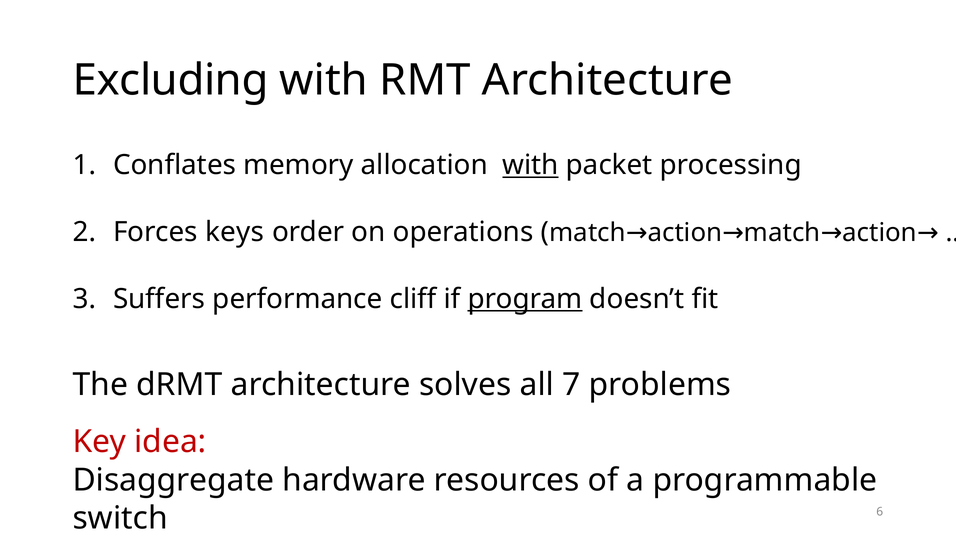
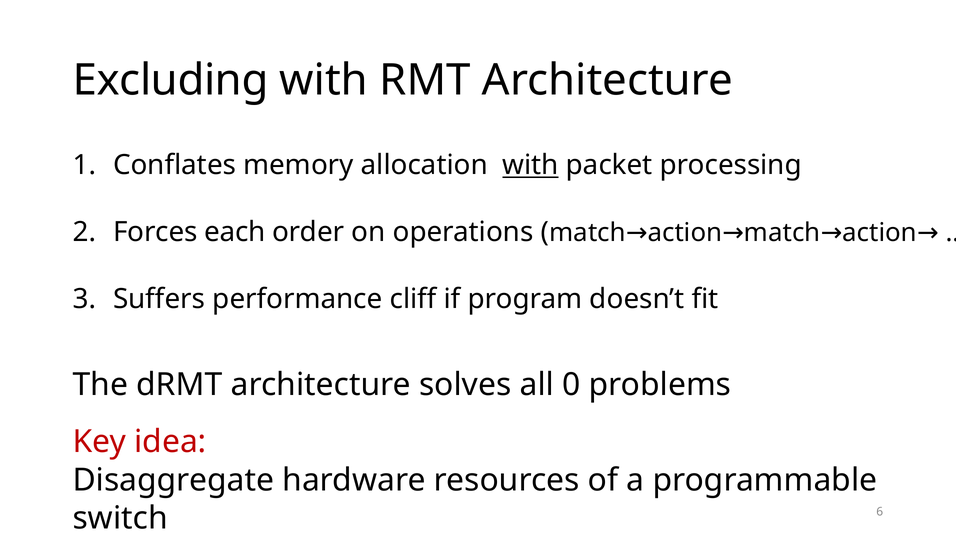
keys: keys -> each
program underline: present -> none
7: 7 -> 0
